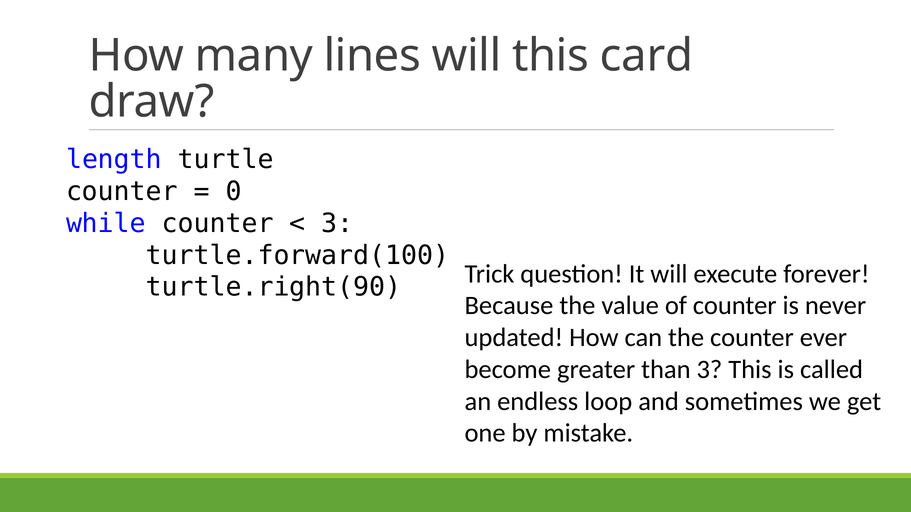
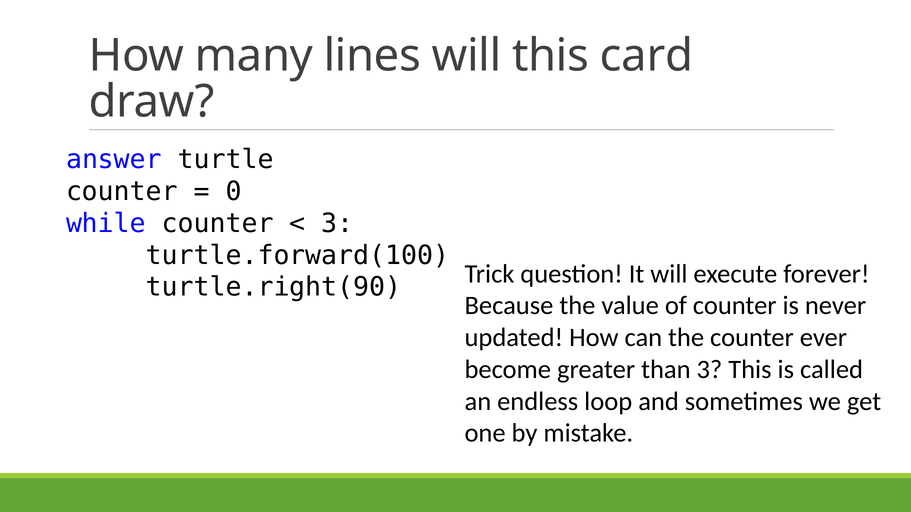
length: length -> answer
